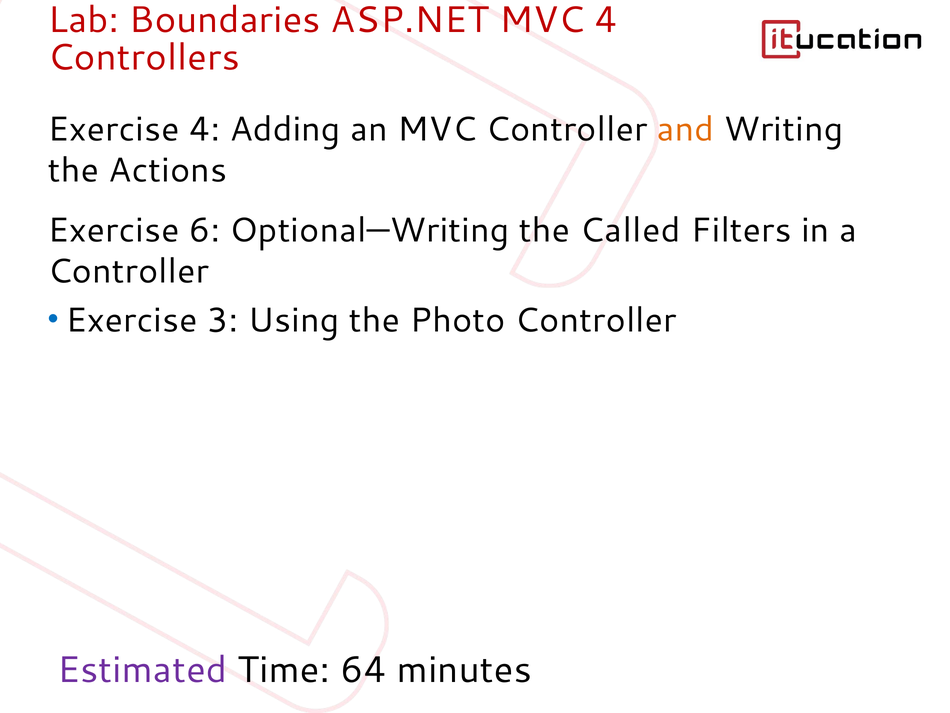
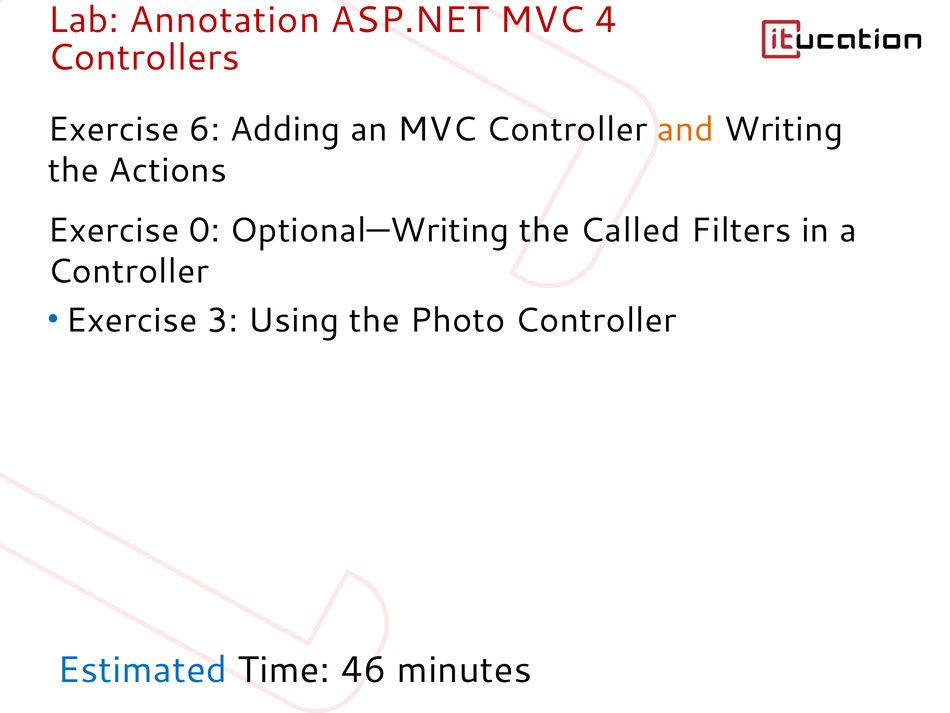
Boundaries: Boundaries -> Annotation
Exercise 4: 4 -> 6
6: 6 -> 0
Estimated colour: purple -> blue
64: 64 -> 46
